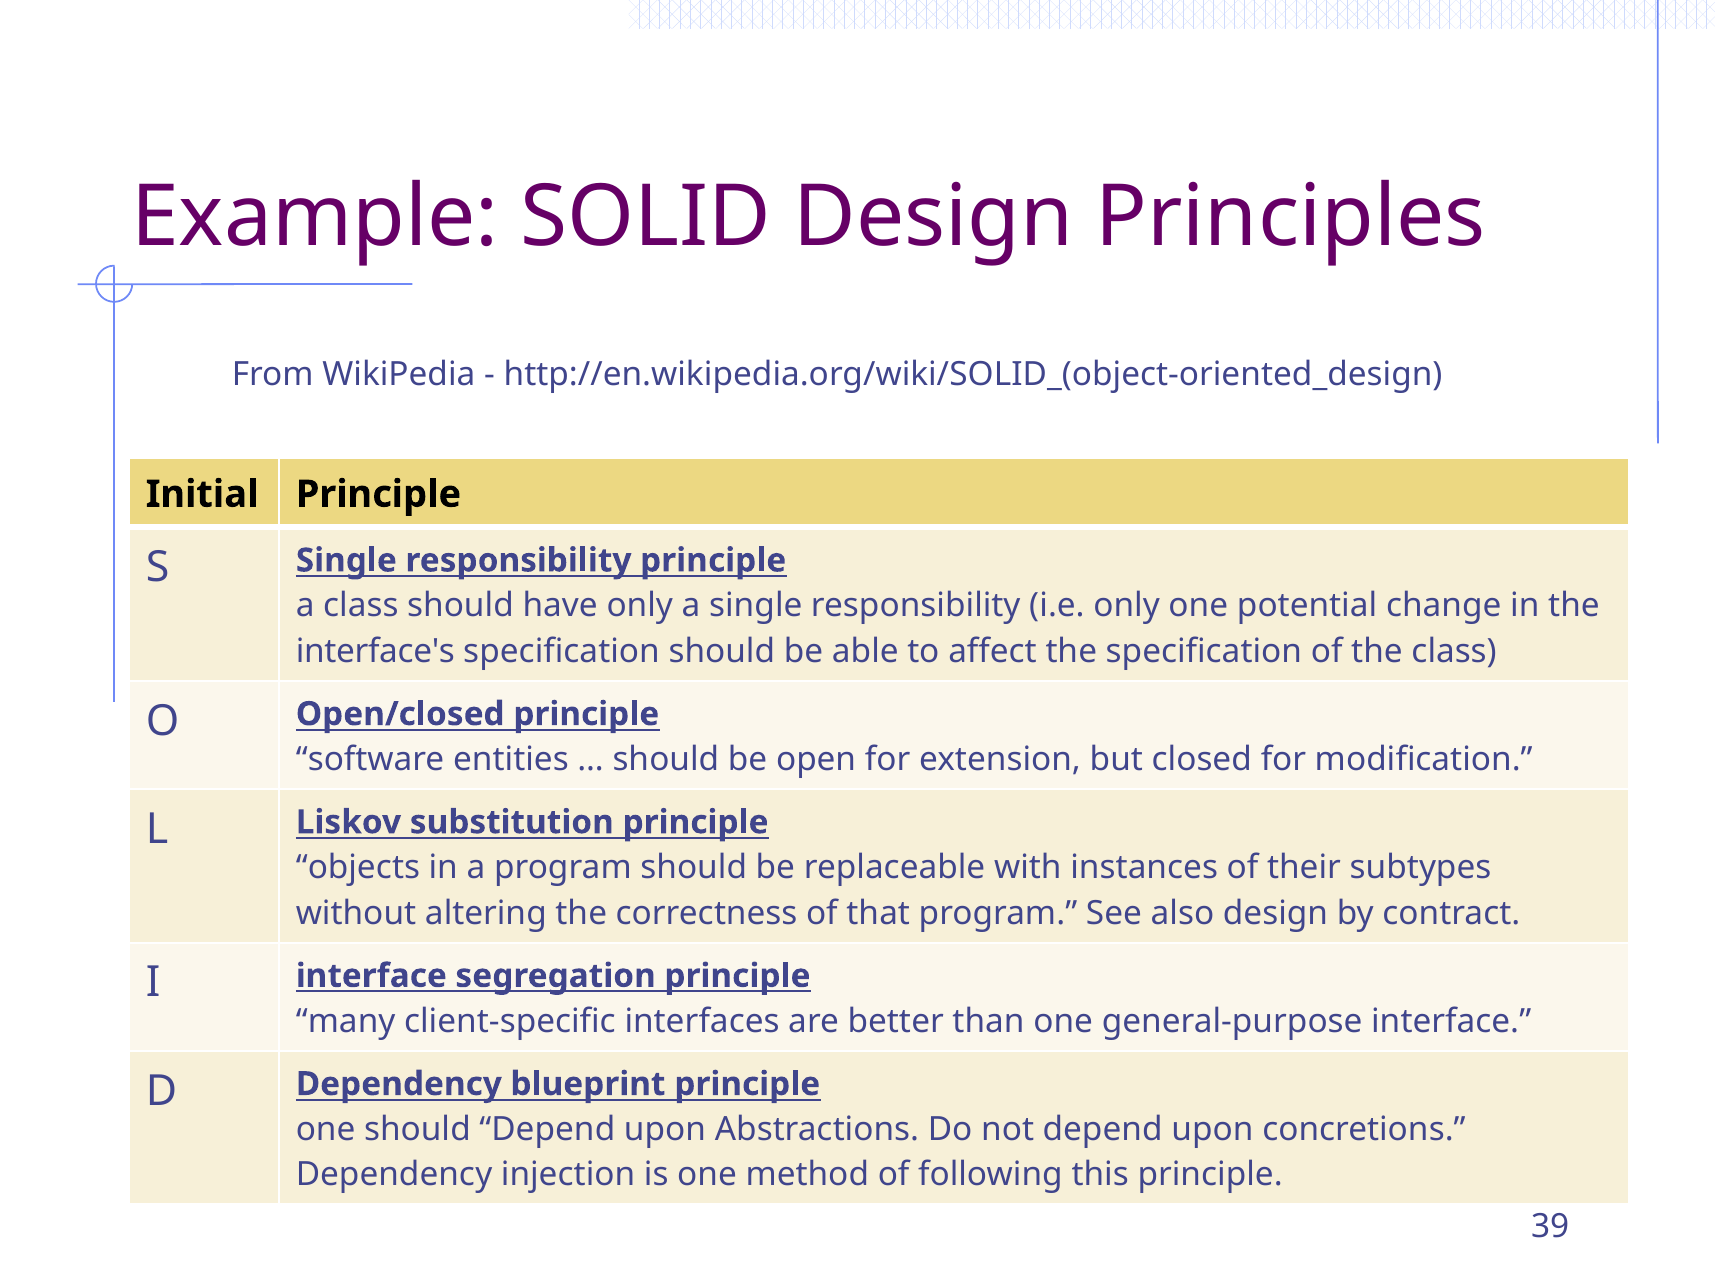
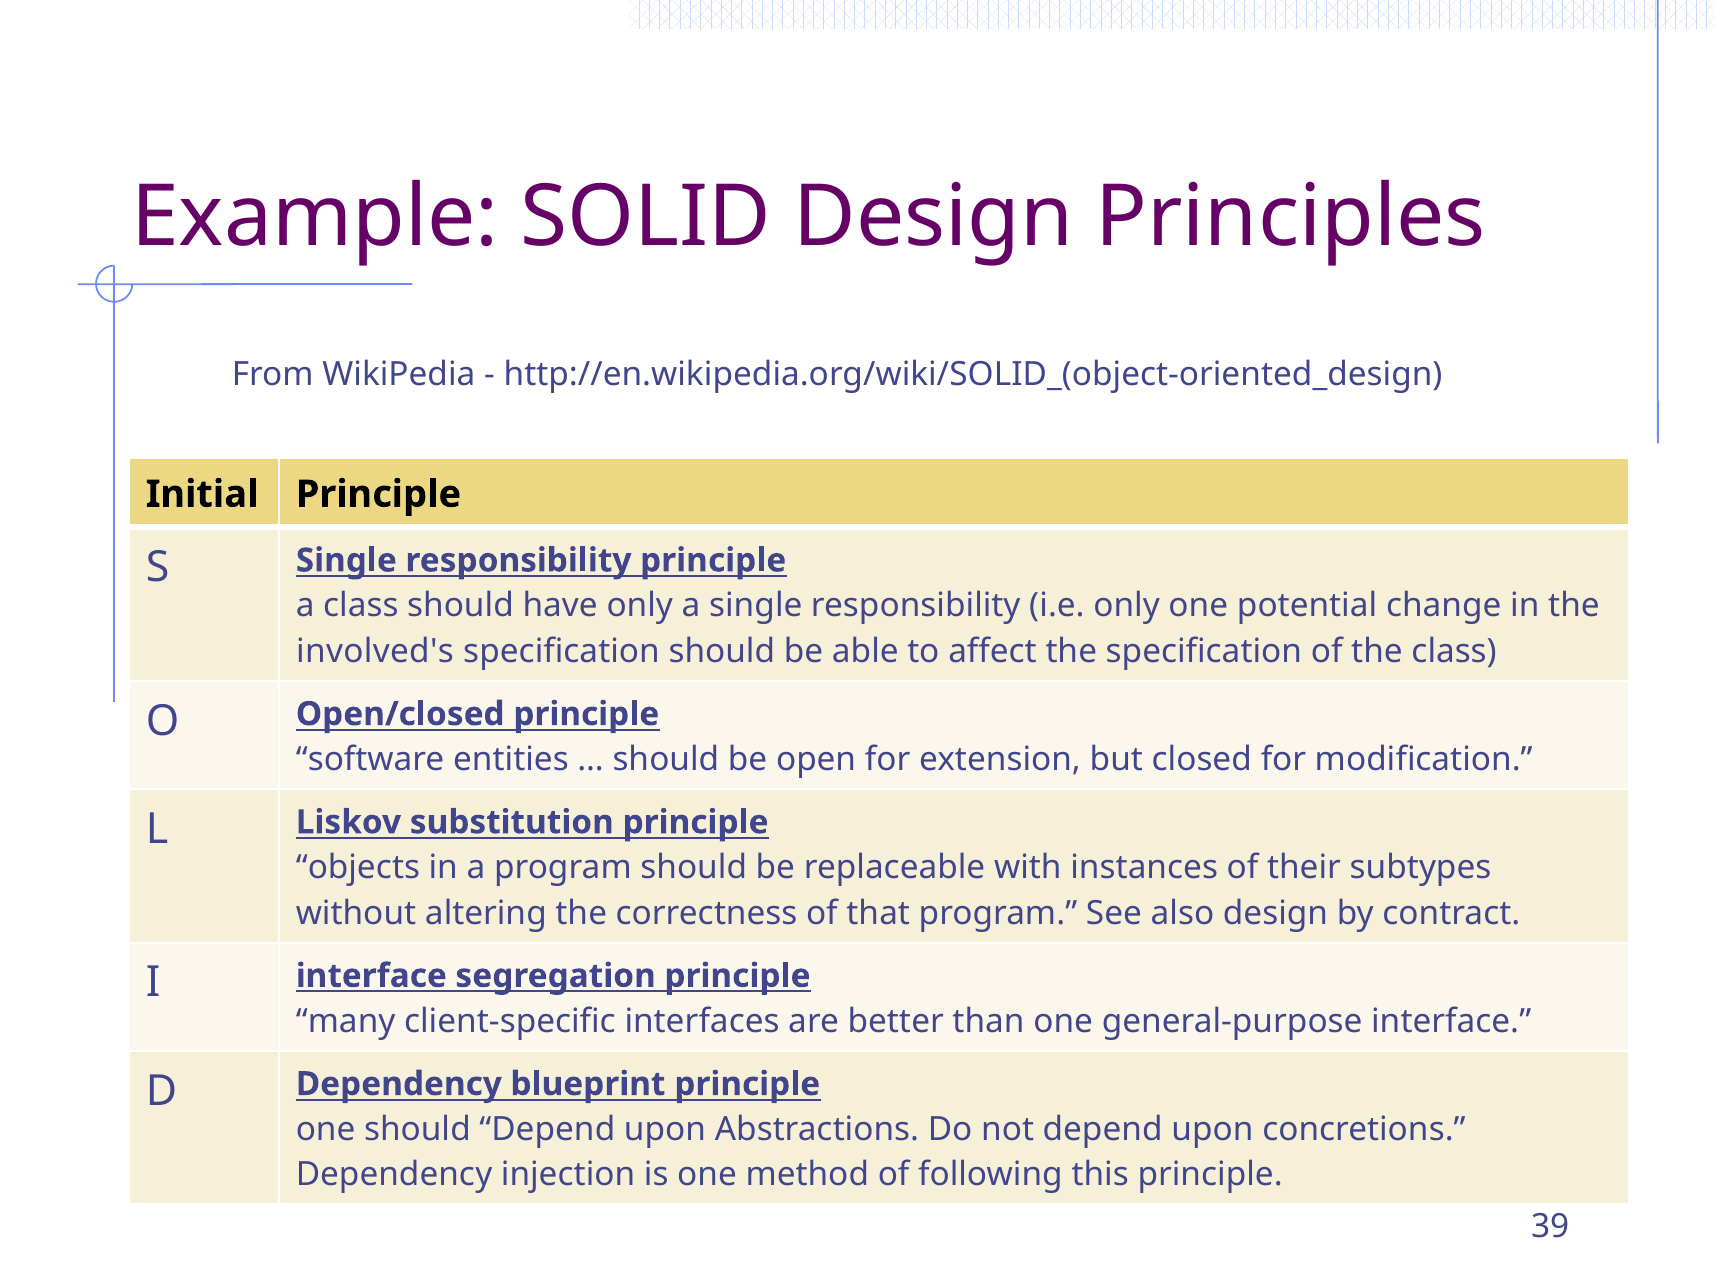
interface's: interface's -> involved's
